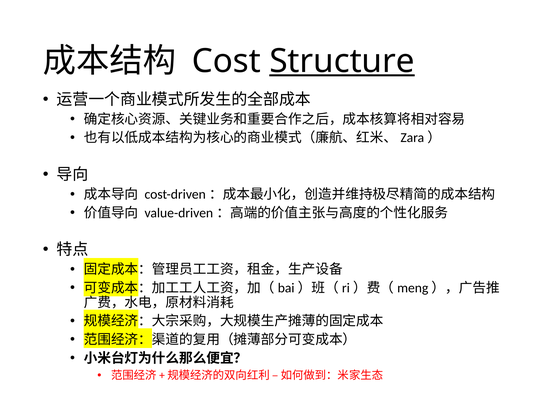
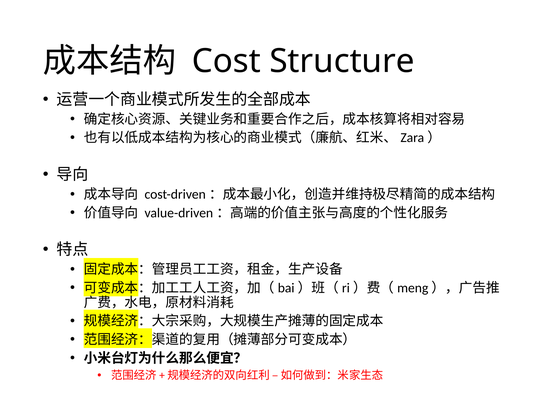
Structure underline: present -> none
